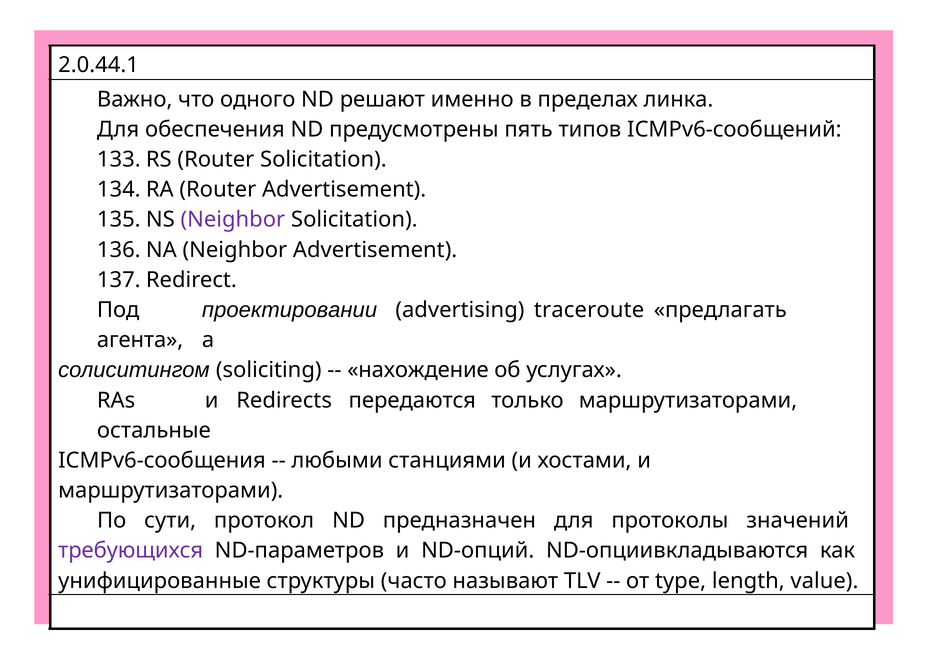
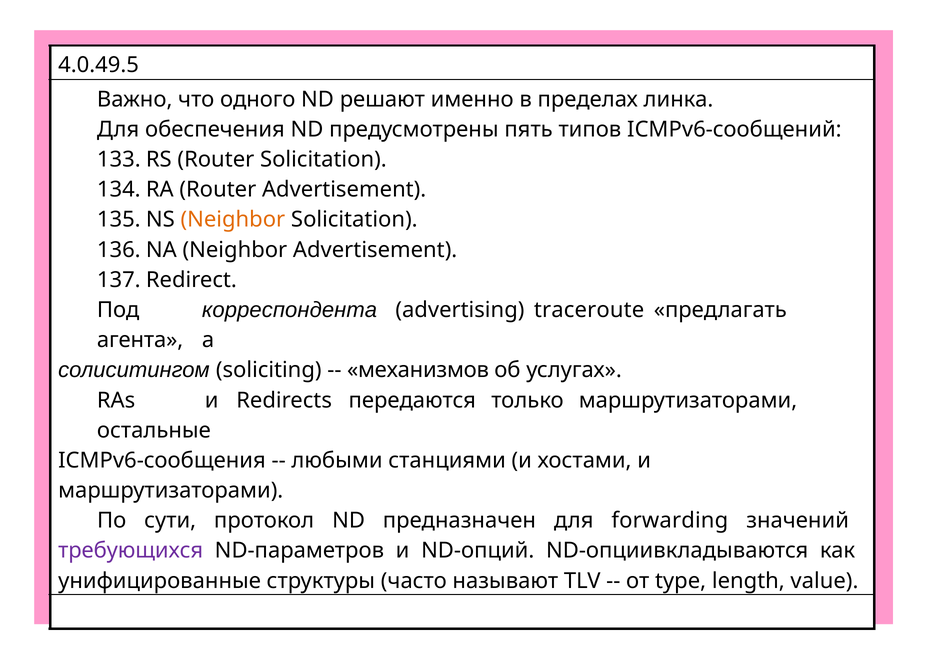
2.0.44.1: 2.0.44.1 -> 4.0.49.5
Neighbor at (233, 220) colour: purple -> orange
проектировании: проектировании -> корреспондента
нахождение: нахождение -> механизмов
протоколы: протоколы -> forwarding
